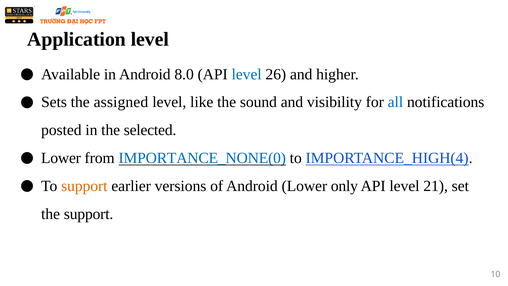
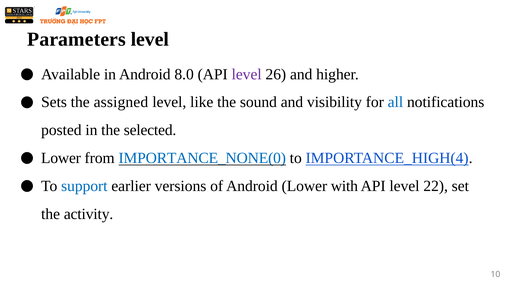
Application: Application -> Parameters
level at (247, 74) colour: blue -> purple
support at (84, 186) colour: orange -> blue
only: only -> with
21: 21 -> 22
the support: support -> activity
